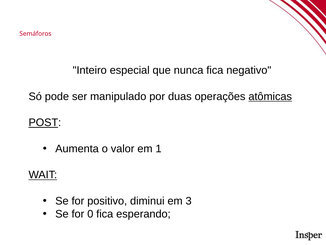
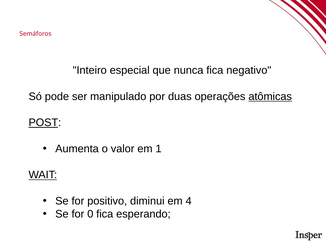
3: 3 -> 4
